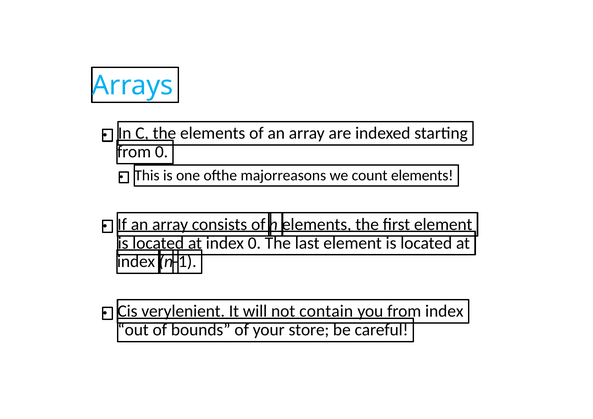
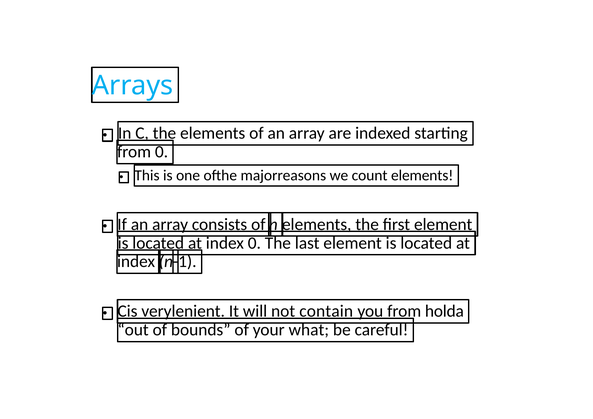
from index: index -> holda
store: store -> what
